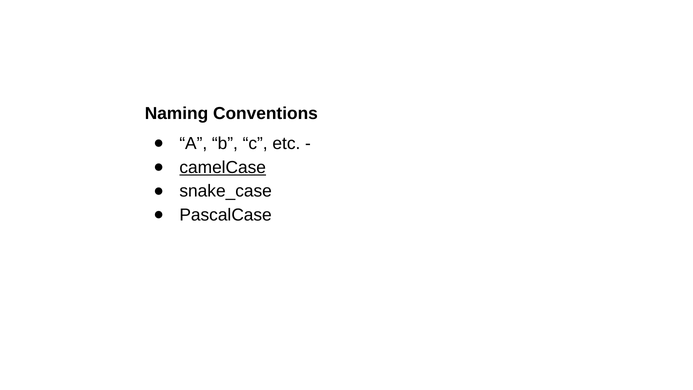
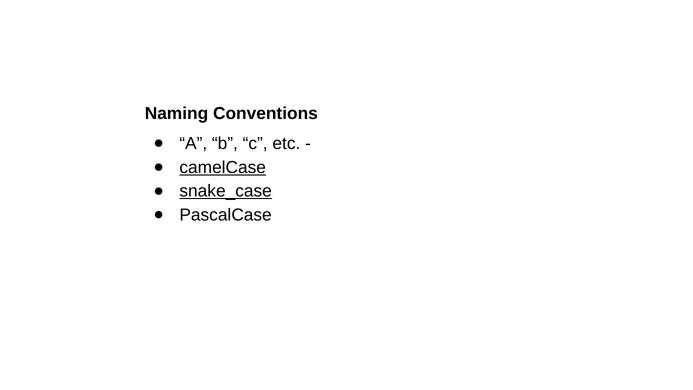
snake_case underline: none -> present
